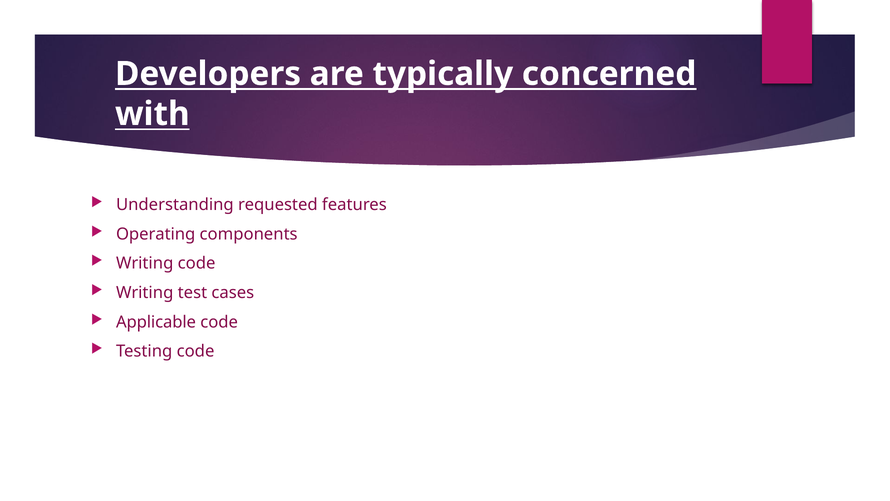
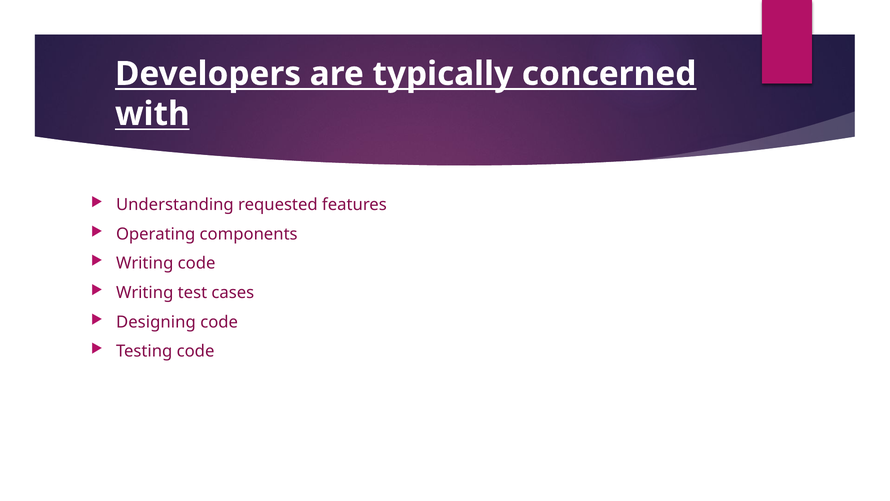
Applicable: Applicable -> Designing
